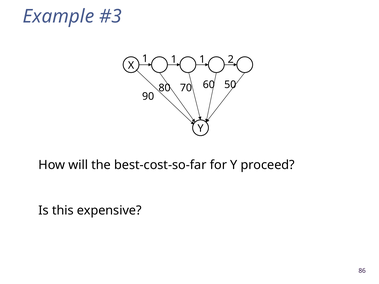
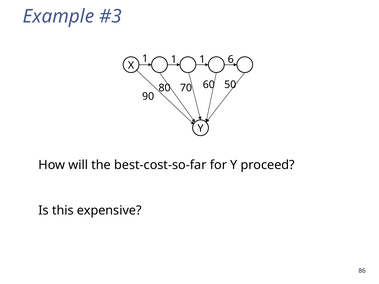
2: 2 -> 6
